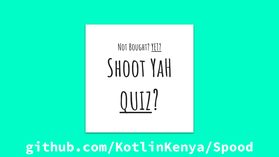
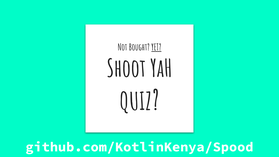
QUIZ underline: present -> none
